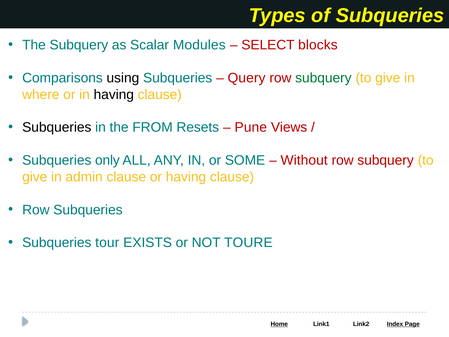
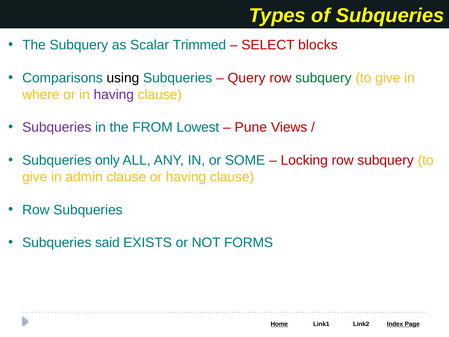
Modules: Modules -> Trimmed
having at (114, 94) colour: black -> purple
Subqueries at (57, 127) colour: black -> purple
Resets: Resets -> Lowest
Without: Without -> Locking
tour: tour -> said
TOURE: TOURE -> FORMS
